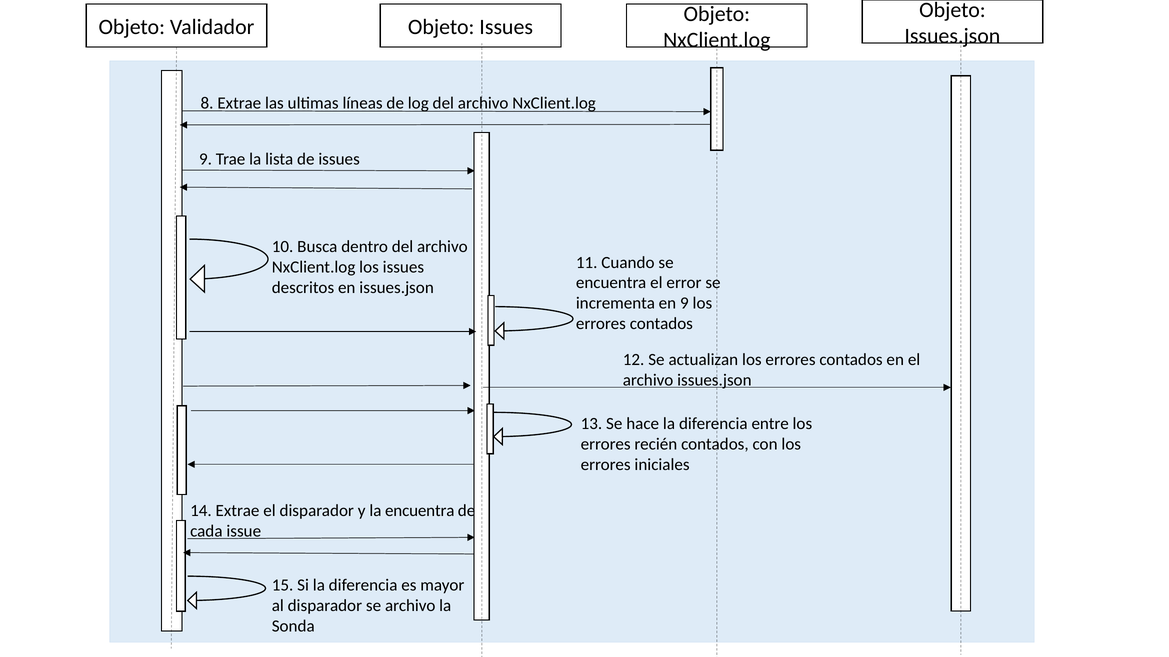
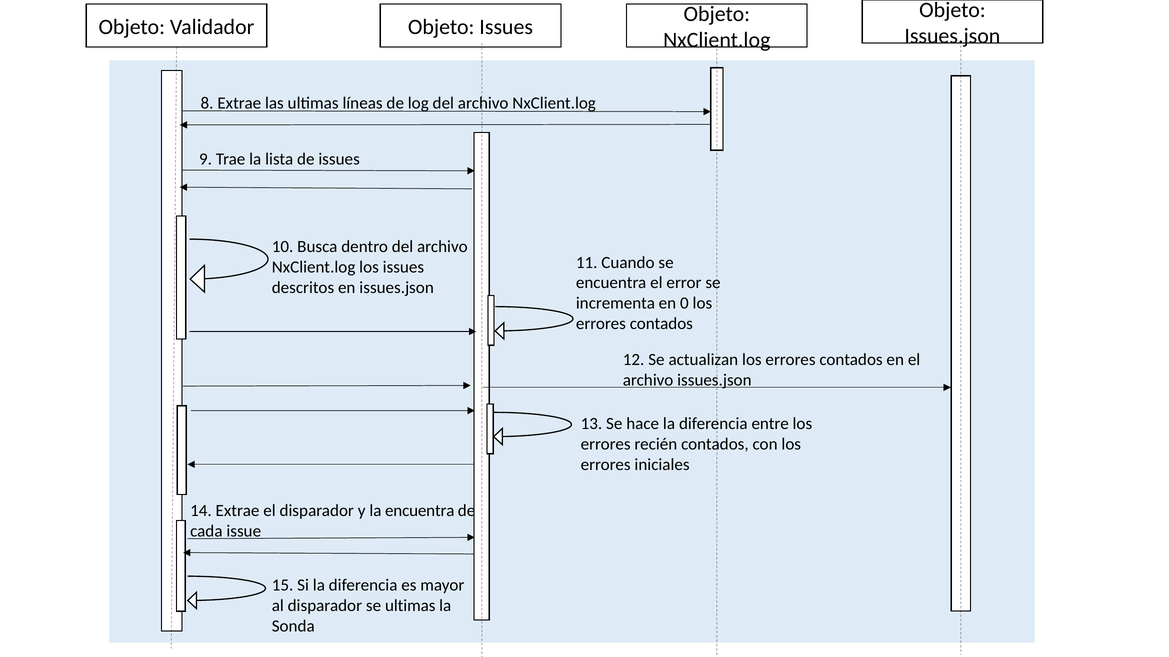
en 9: 9 -> 0
se archivo: archivo -> ultimas
